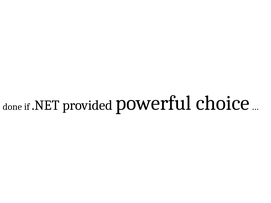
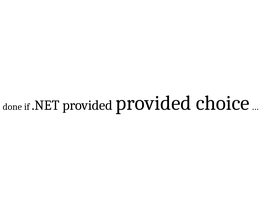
provided powerful: powerful -> provided
